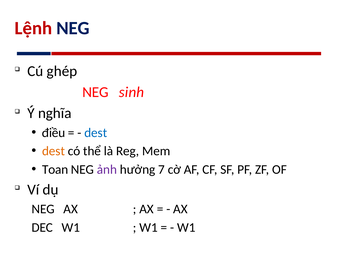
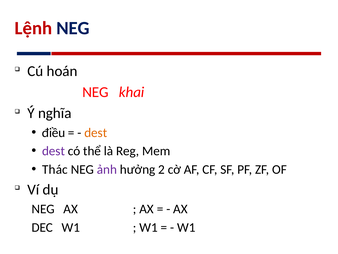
ghép: ghép -> hoán
sinh: sinh -> khai
dest at (96, 132) colour: blue -> orange
dest at (54, 151) colour: orange -> purple
Toan: Toan -> Thác
7: 7 -> 2
